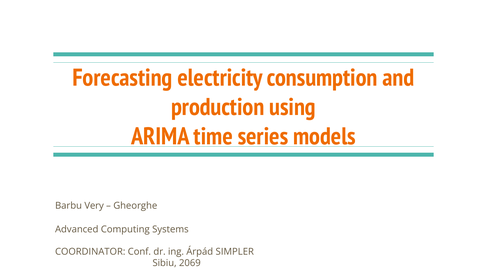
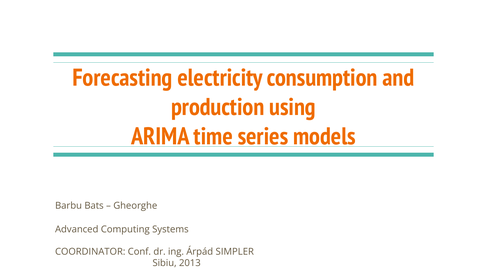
Very: Very -> Bats
2069: 2069 -> 2013
